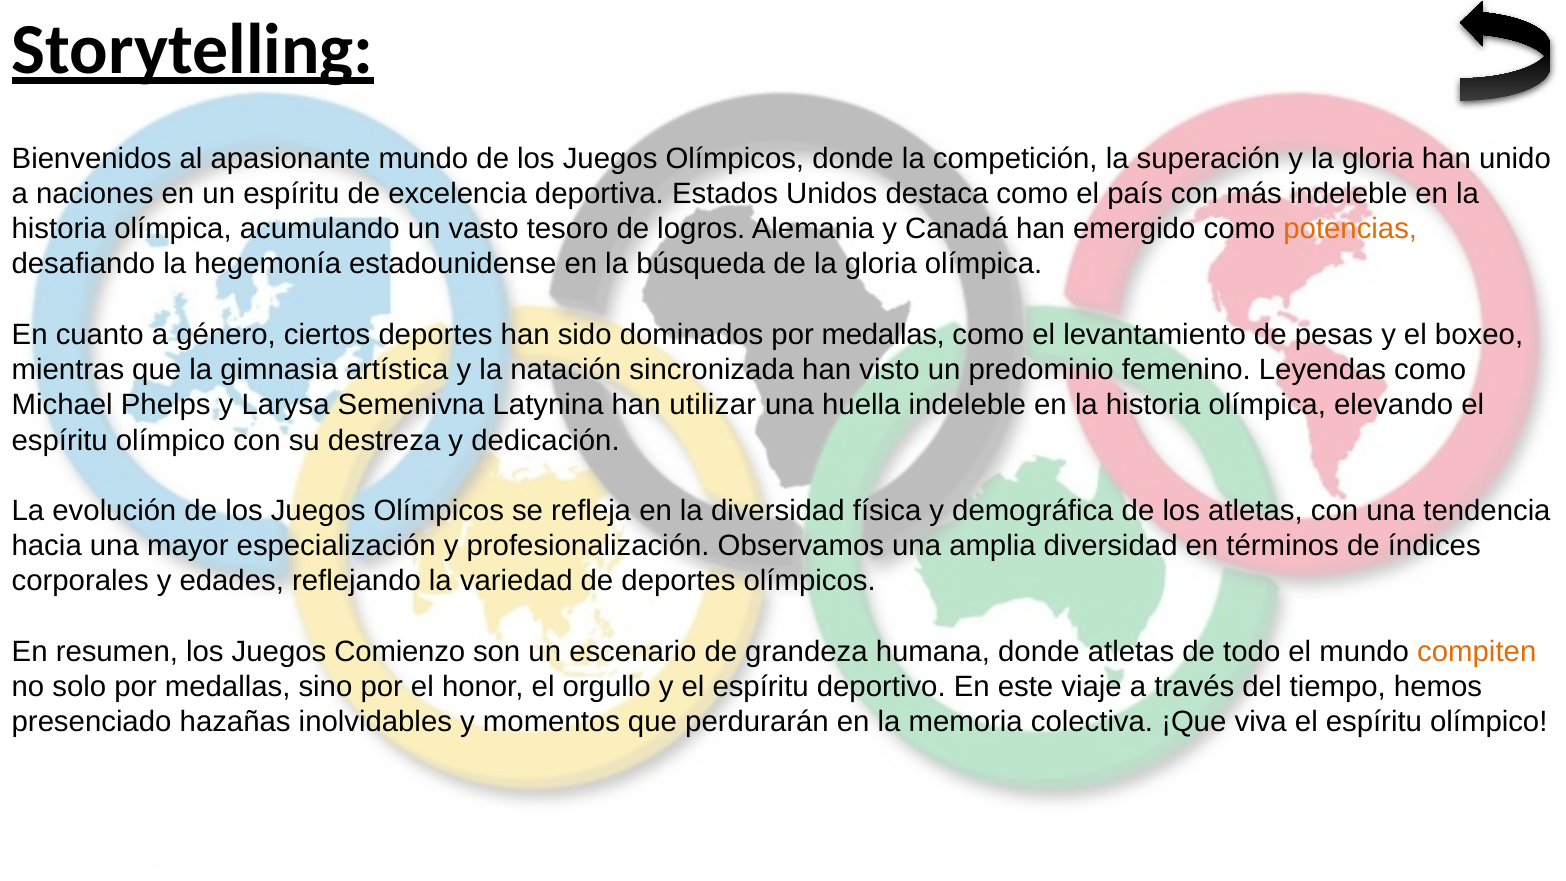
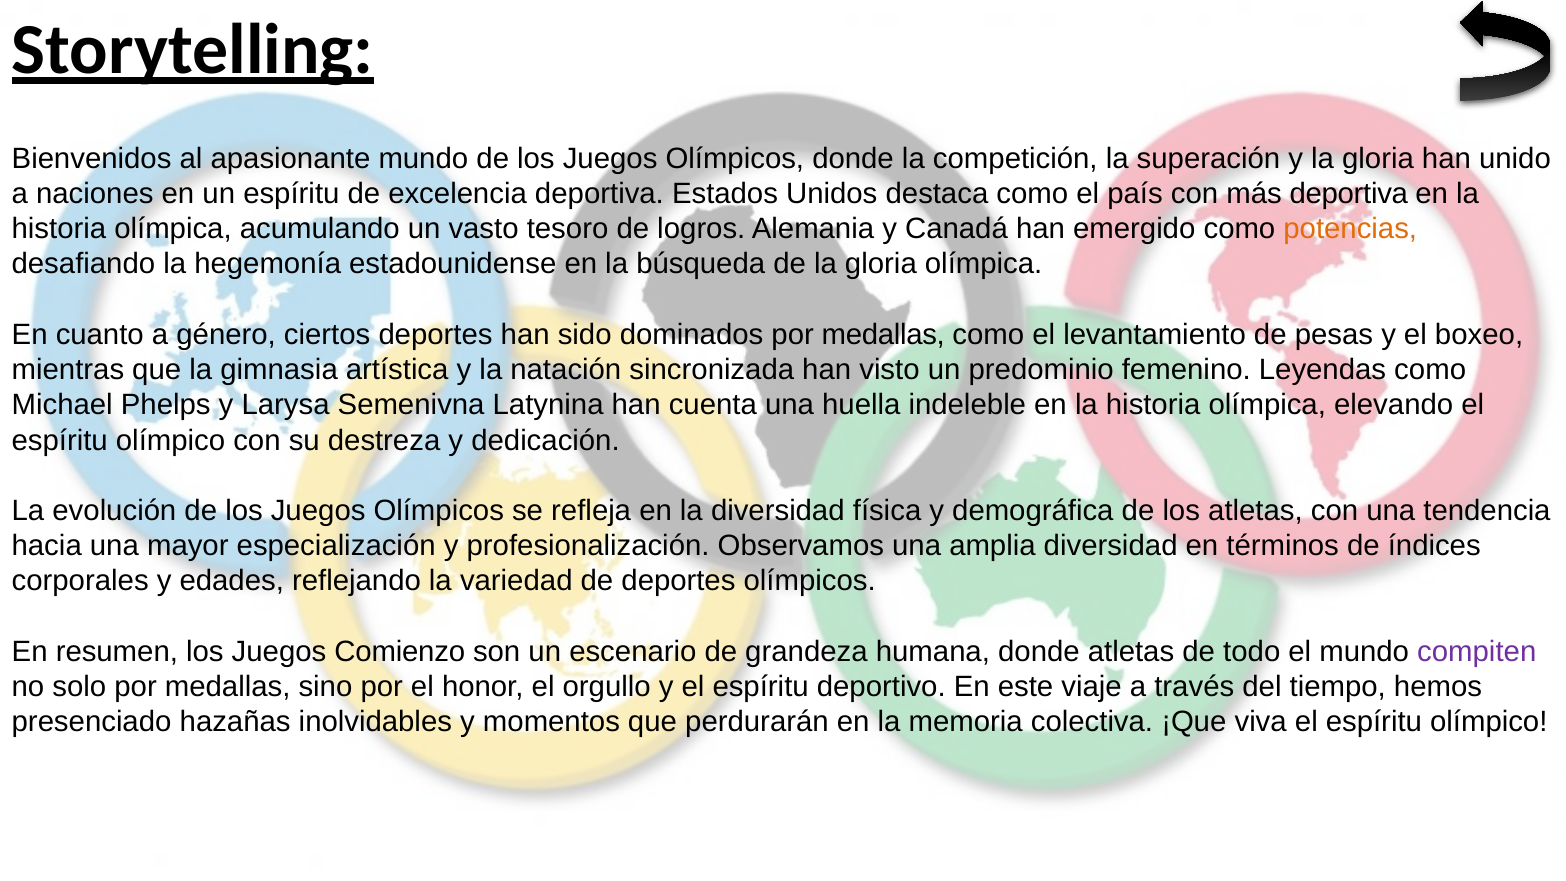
más indeleble: indeleble -> deportiva
utilizar: utilizar -> cuenta
compiten colour: orange -> purple
